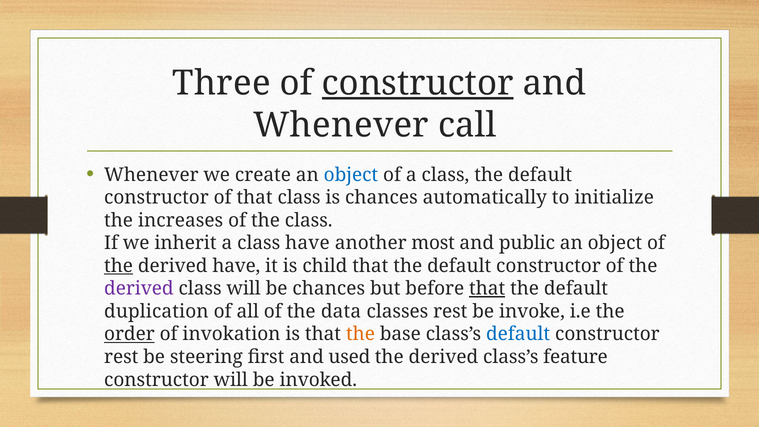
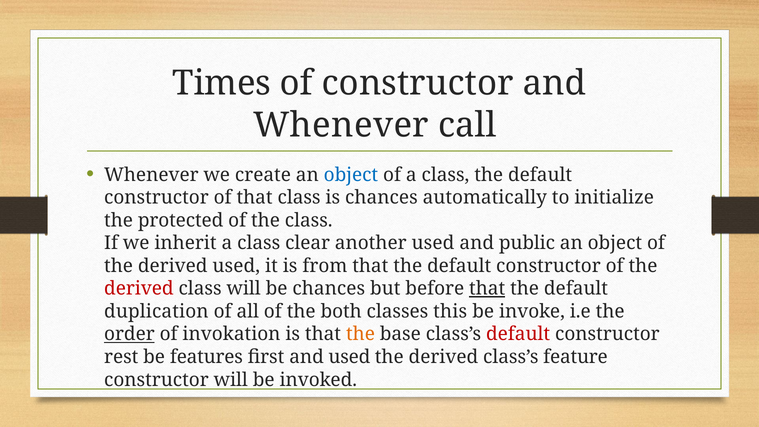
Three: Three -> Times
constructor at (418, 83) underline: present -> none
increases: increases -> protected
class have: have -> clear
another most: most -> used
the at (119, 266) underline: present -> none
derived have: have -> used
child: child -> from
derived at (139, 289) colour: purple -> red
data: data -> both
classes rest: rest -> this
default at (518, 334) colour: blue -> red
steering: steering -> features
